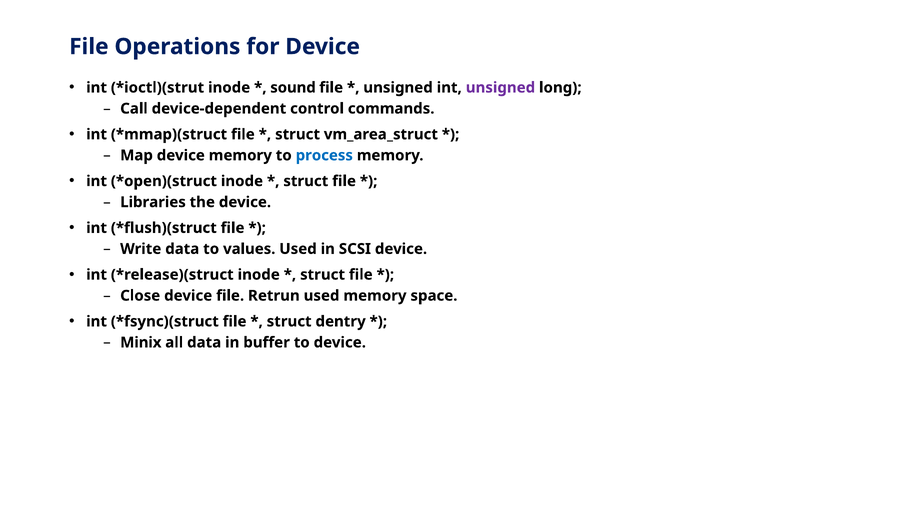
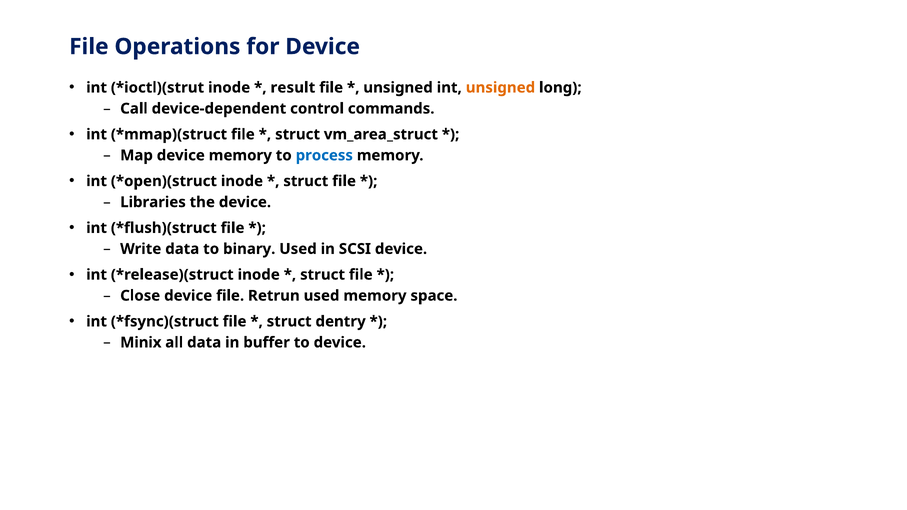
sound: sound -> result
unsigned at (500, 88) colour: purple -> orange
values: values -> binary
